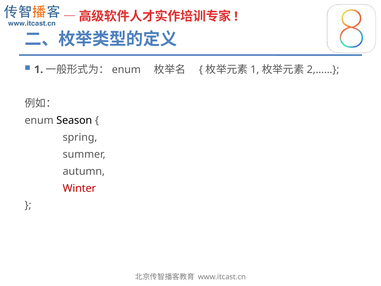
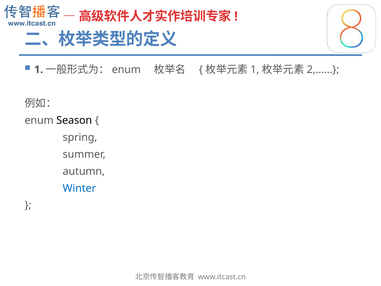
Winter colour: red -> blue
